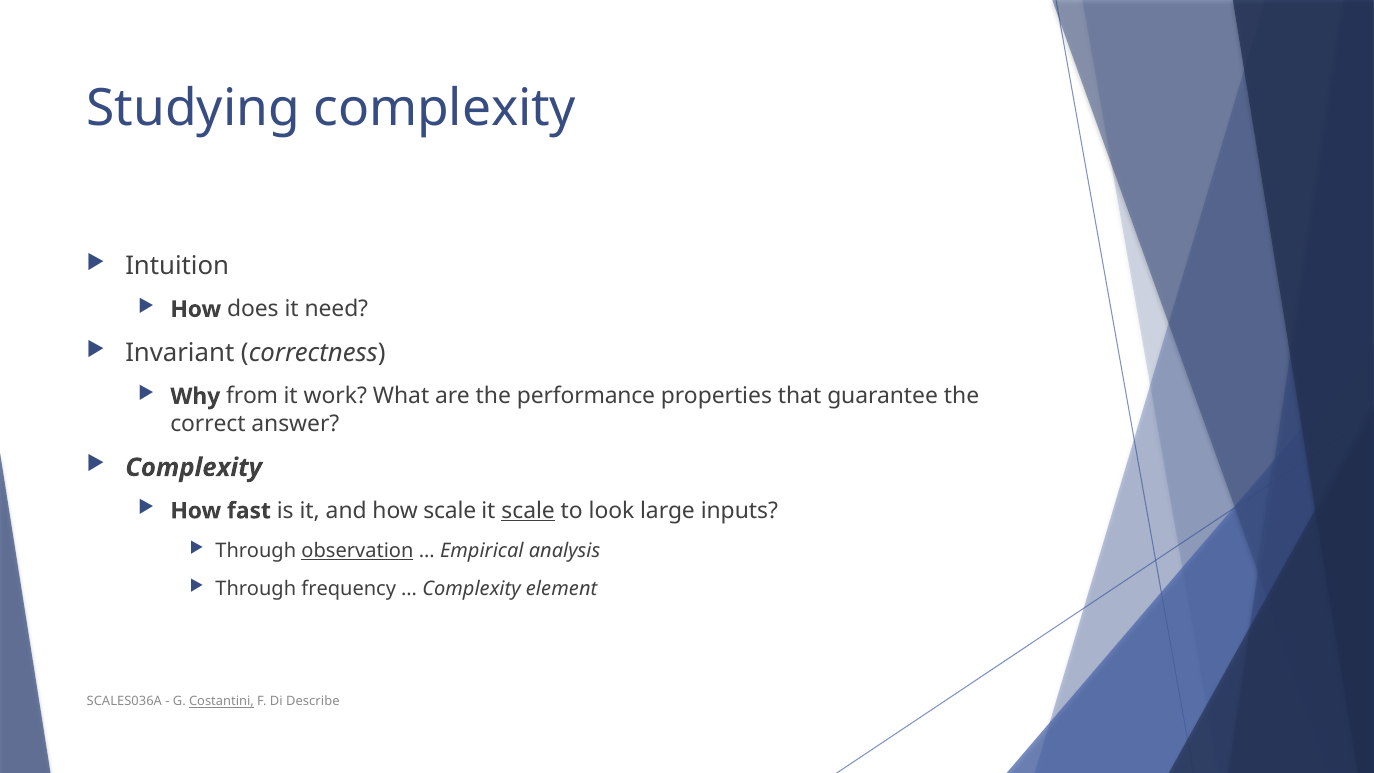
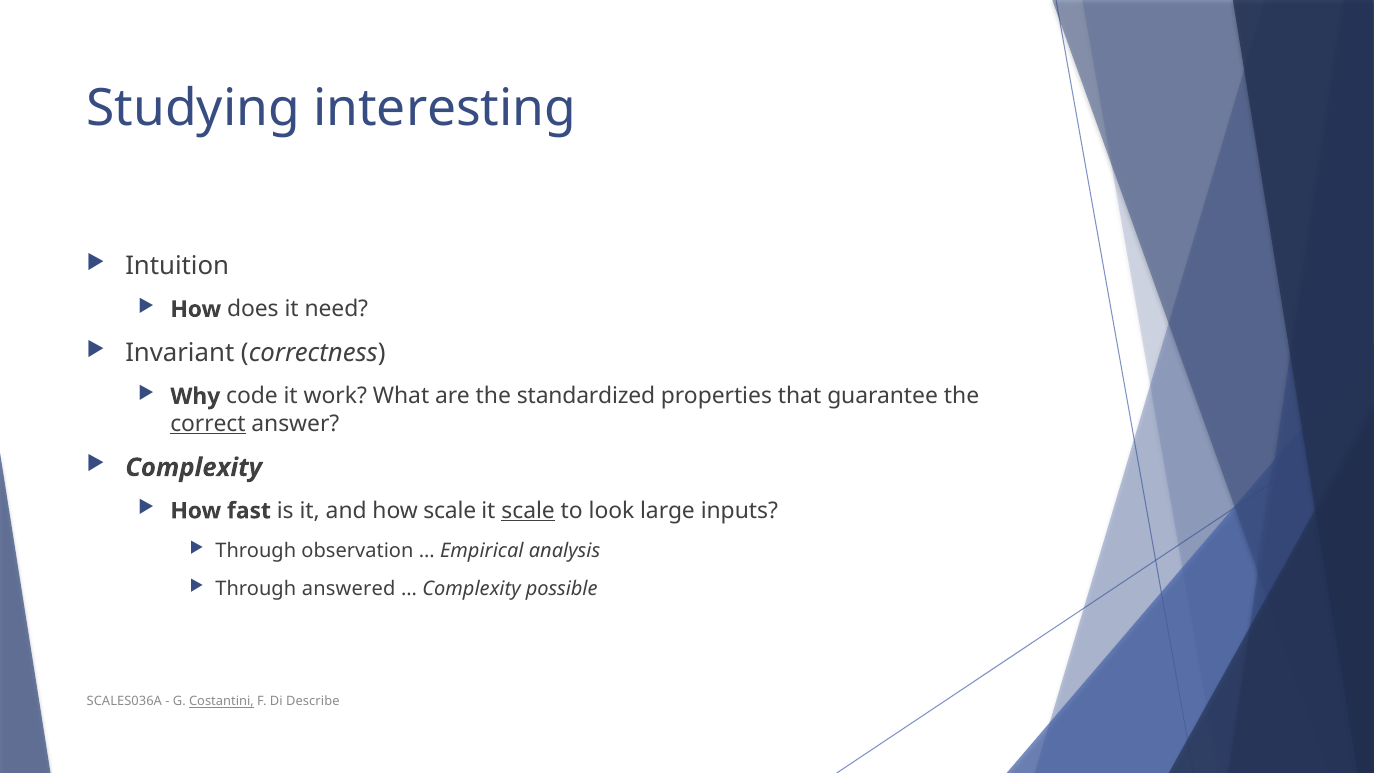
Studying complexity: complexity -> interesting
from: from -> code
performance: performance -> standardized
correct underline: none -> present
observation underline: present -> none
frequency: frequency -> answered
element: element -> possible
